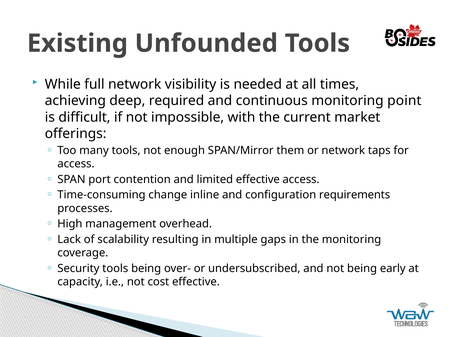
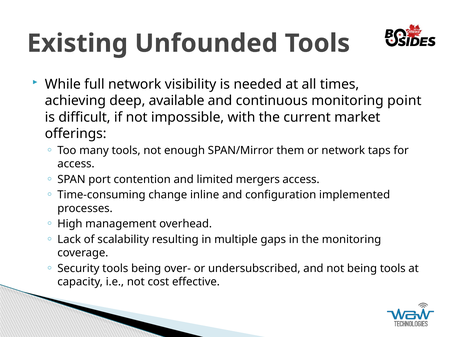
required: required -> available
limited effective: effective -> mergers
requirements: requirements -> implemented
being early: early -> tools
